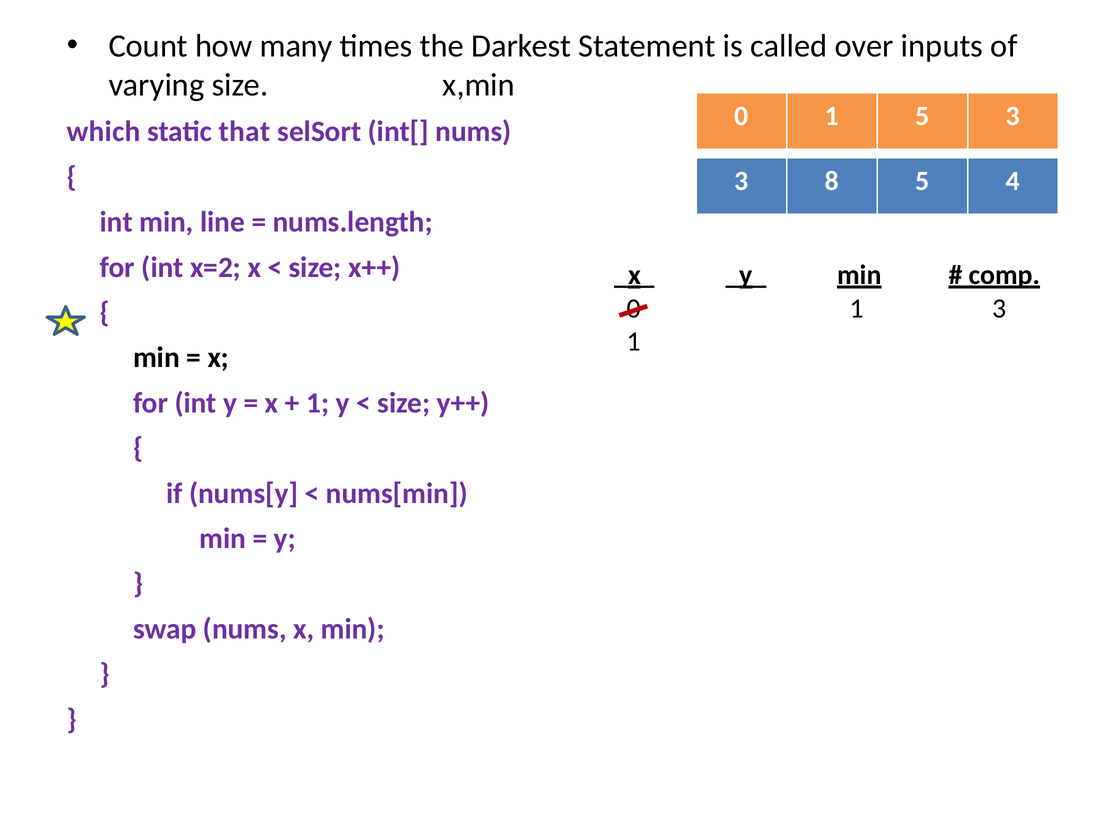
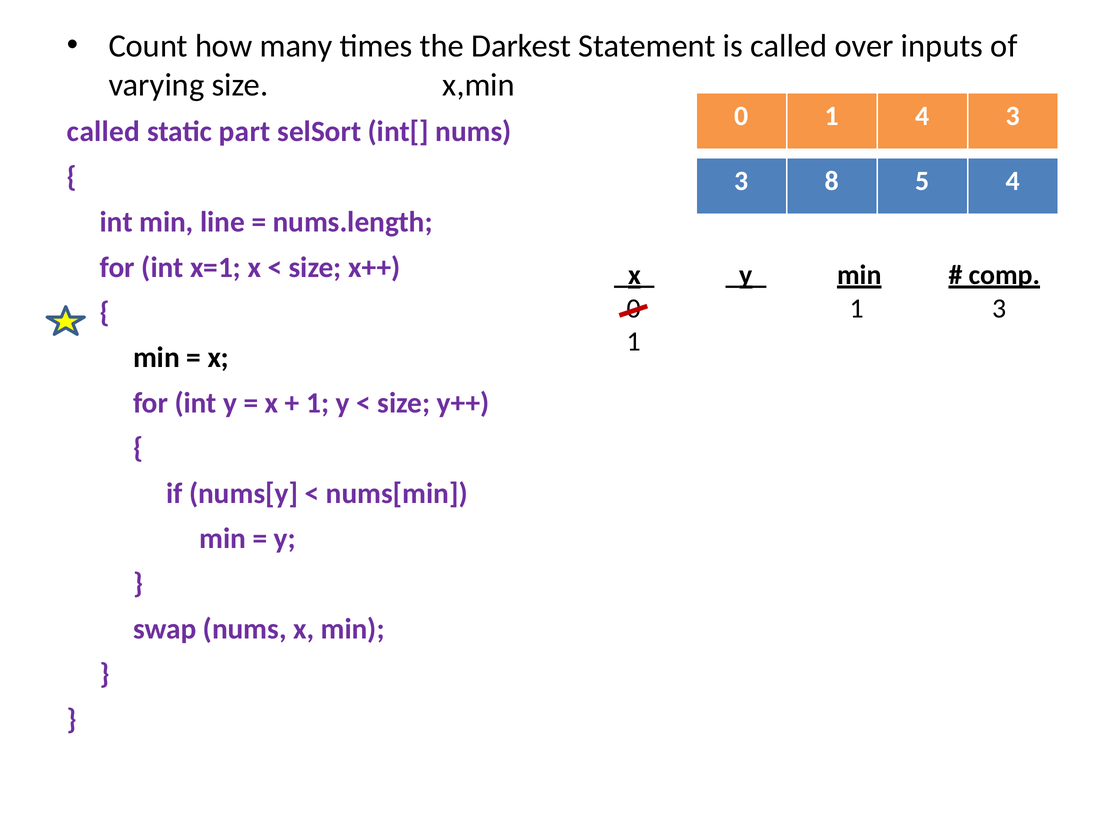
1 5: 5 -> 4
which at (104, 132): which -> called
that: that -> part
x=2: x=2 -> x=1
